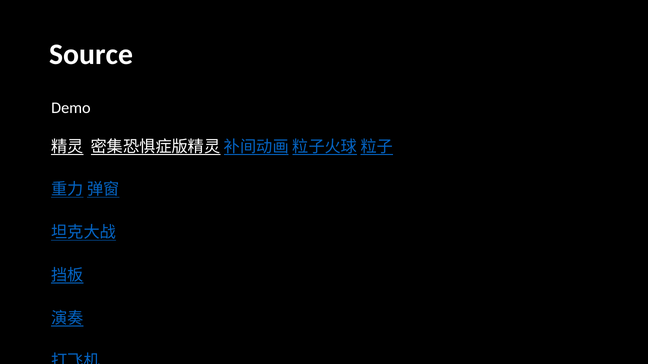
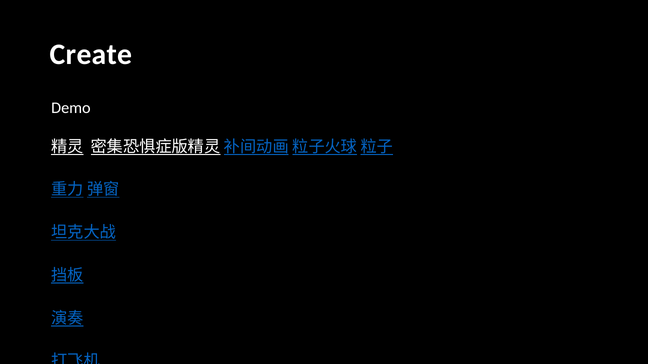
Source: Source -> Create
